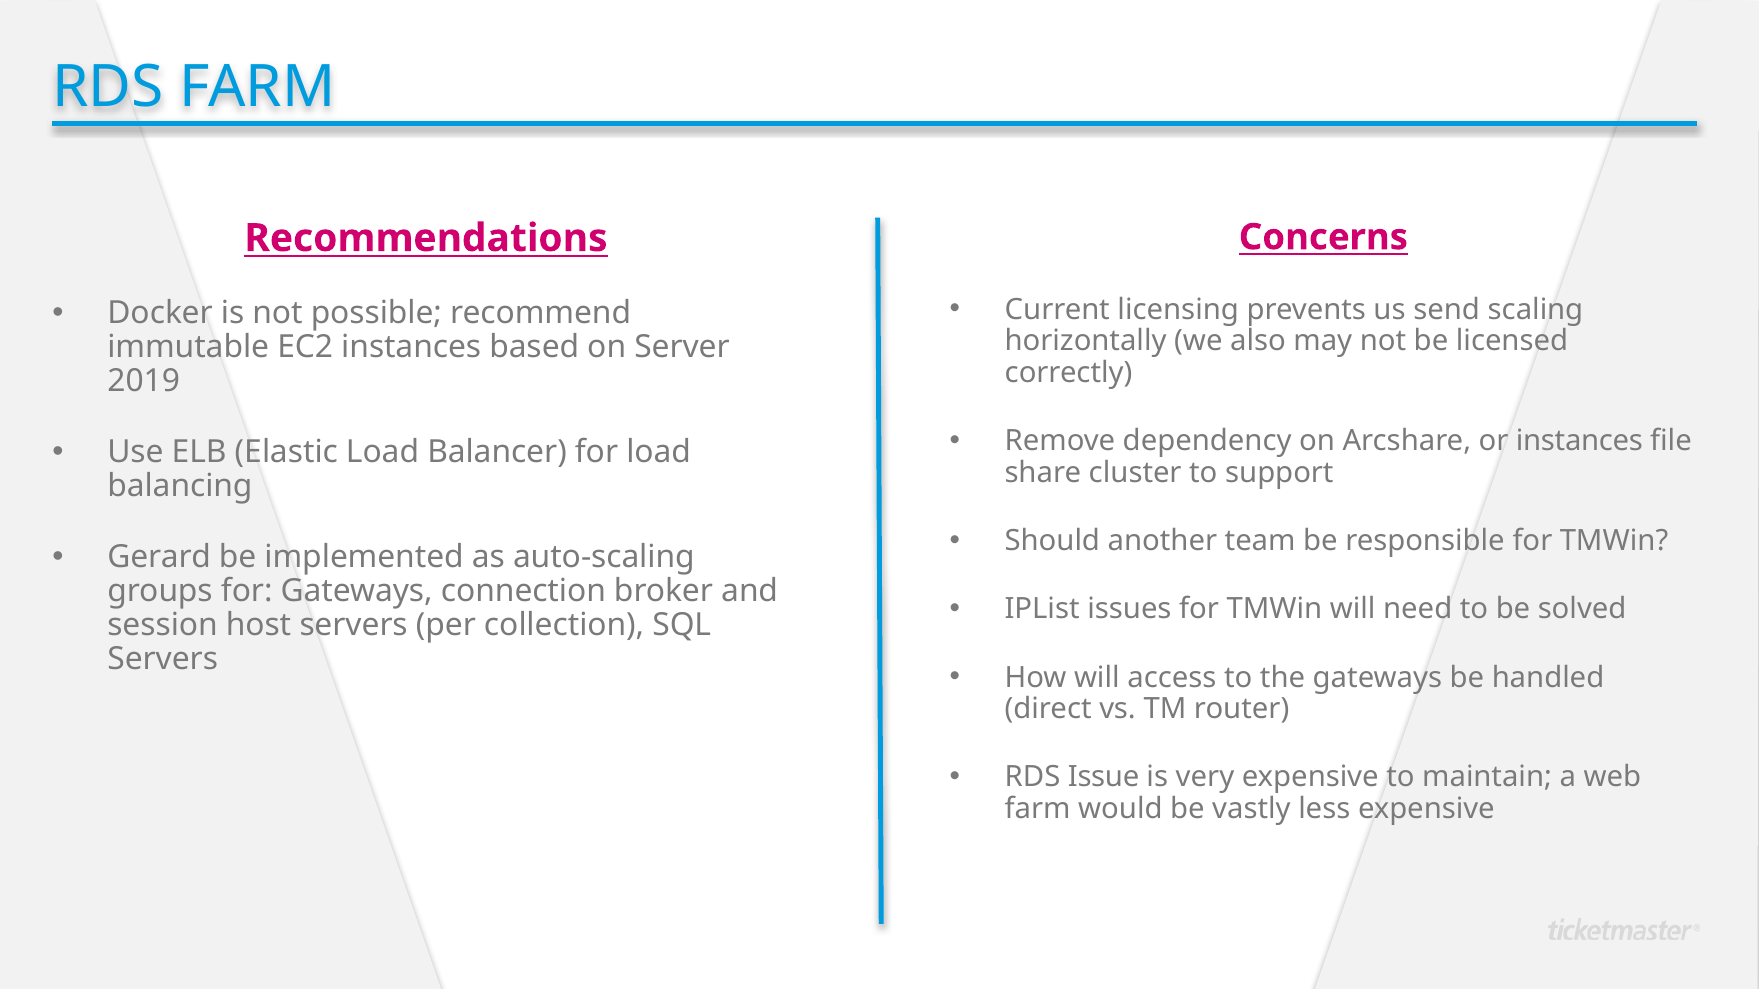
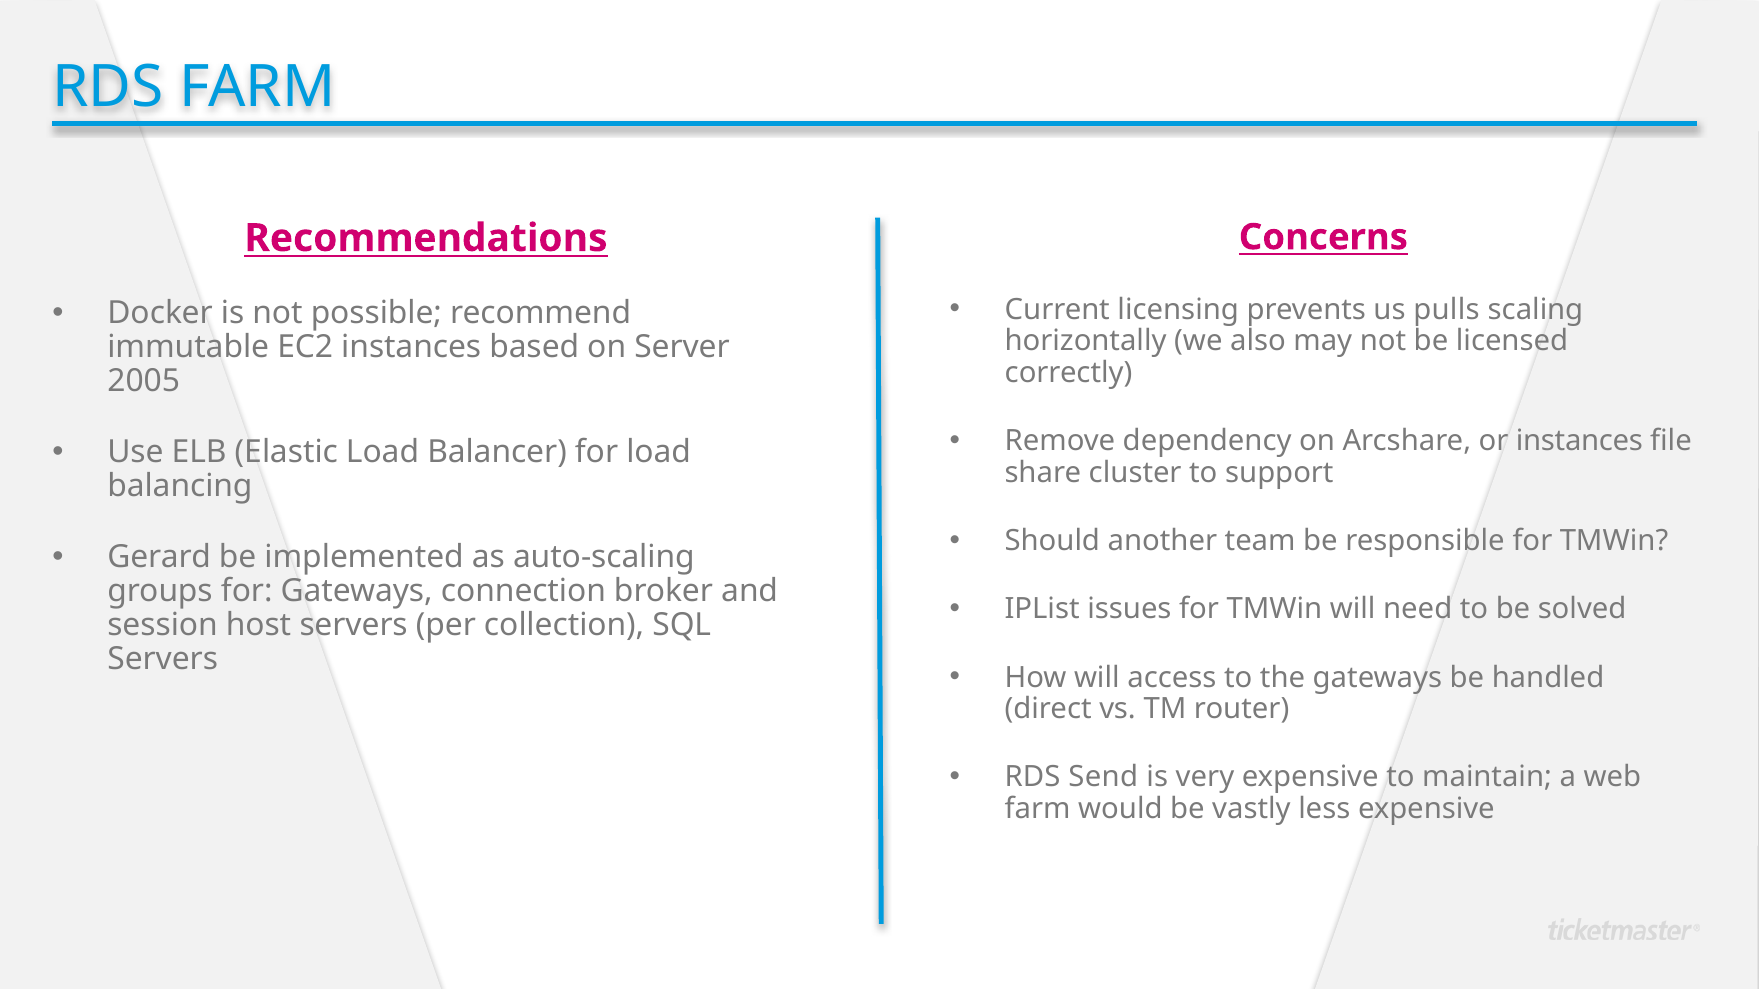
send: send -> pulls
2019: 2019 -> 2005
Issue: Issue -> Send
